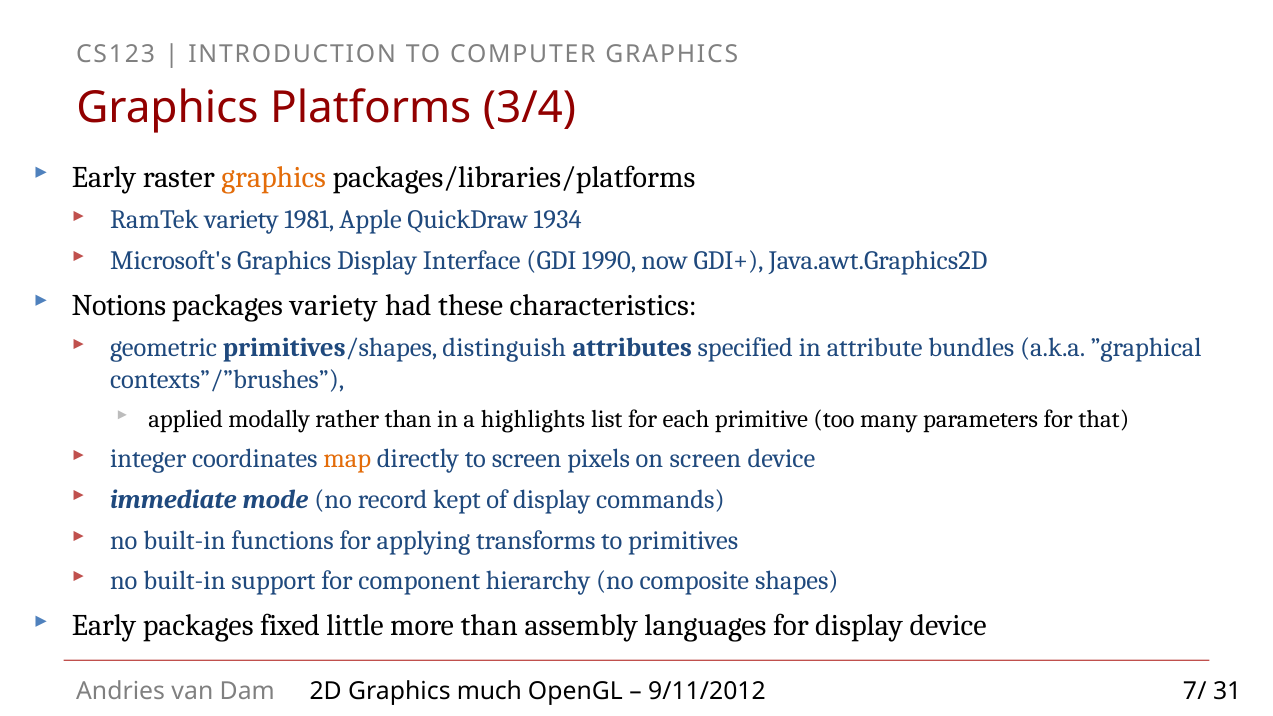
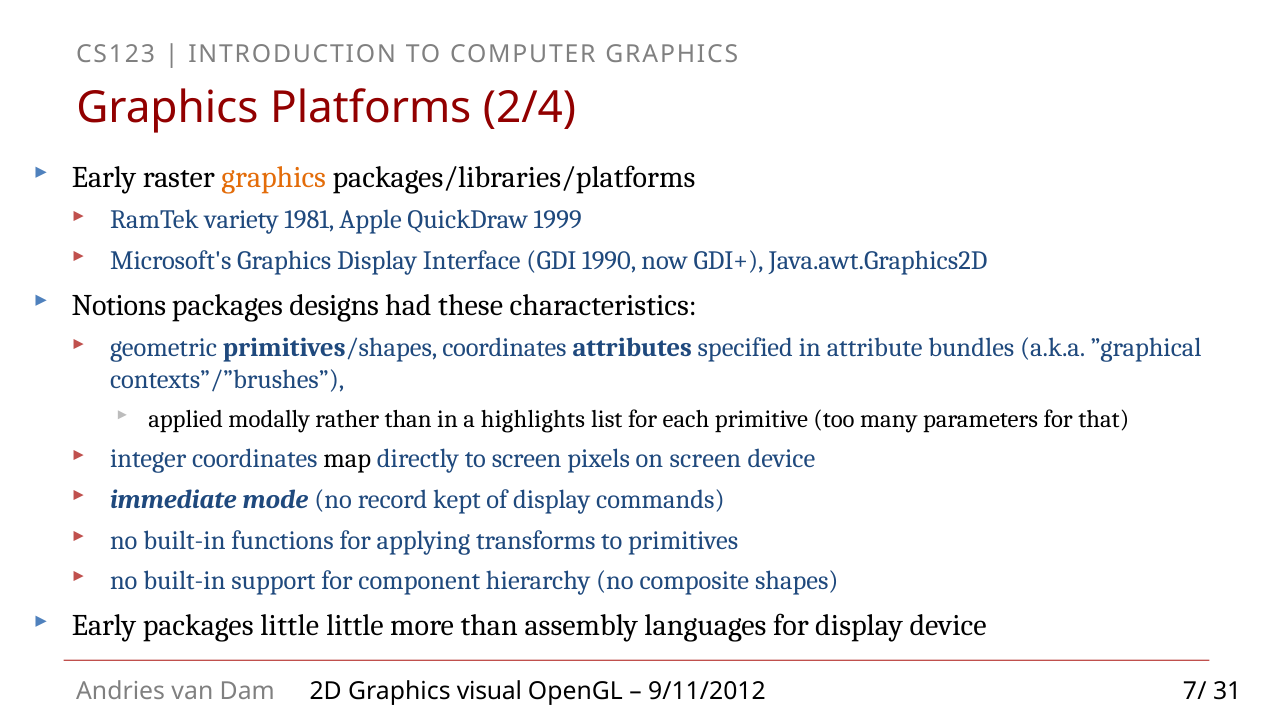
3/4: 3/4 -> 2/4
1934: 1934 -> 1999
packages variety: variety -> designs
primitives/shapes distinguish: distinguish -> coordinates
map colour: orange -> black
packages fixed: fixed -> little
much: much -> visual
